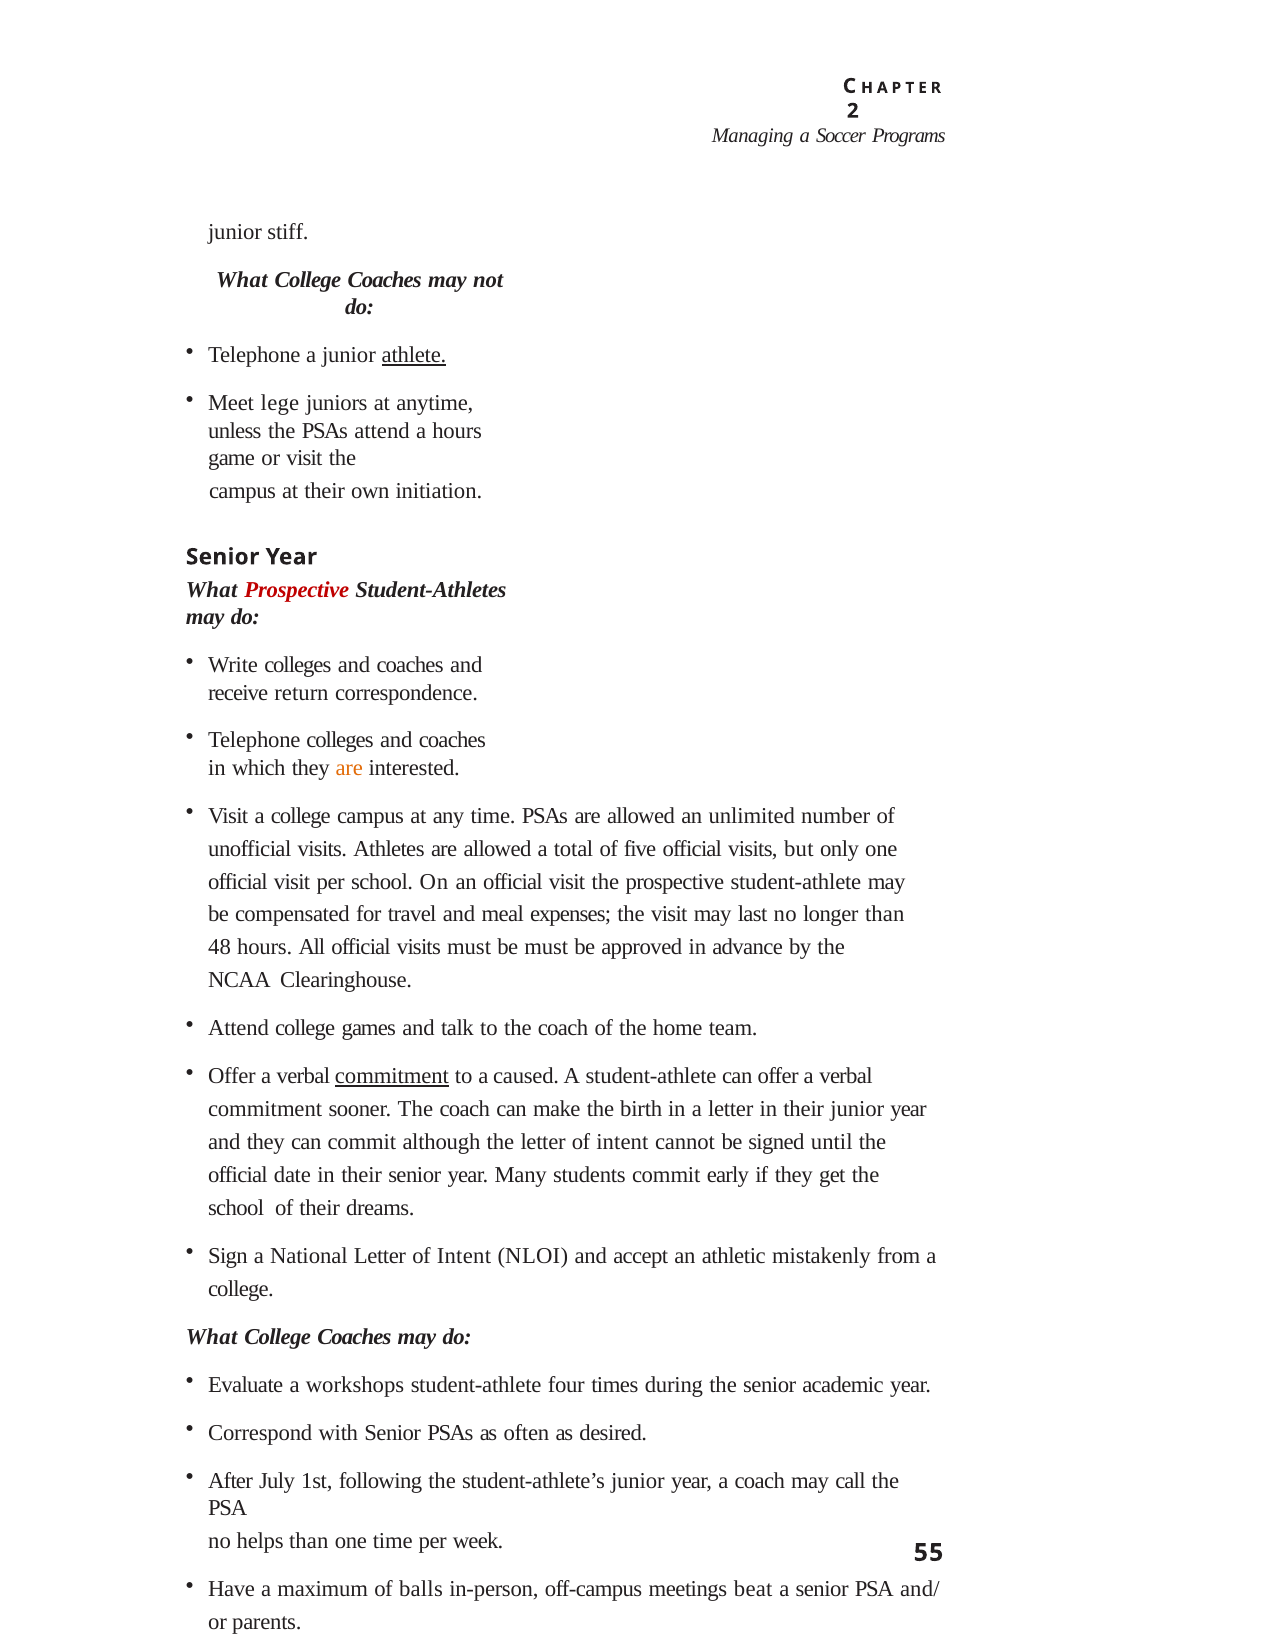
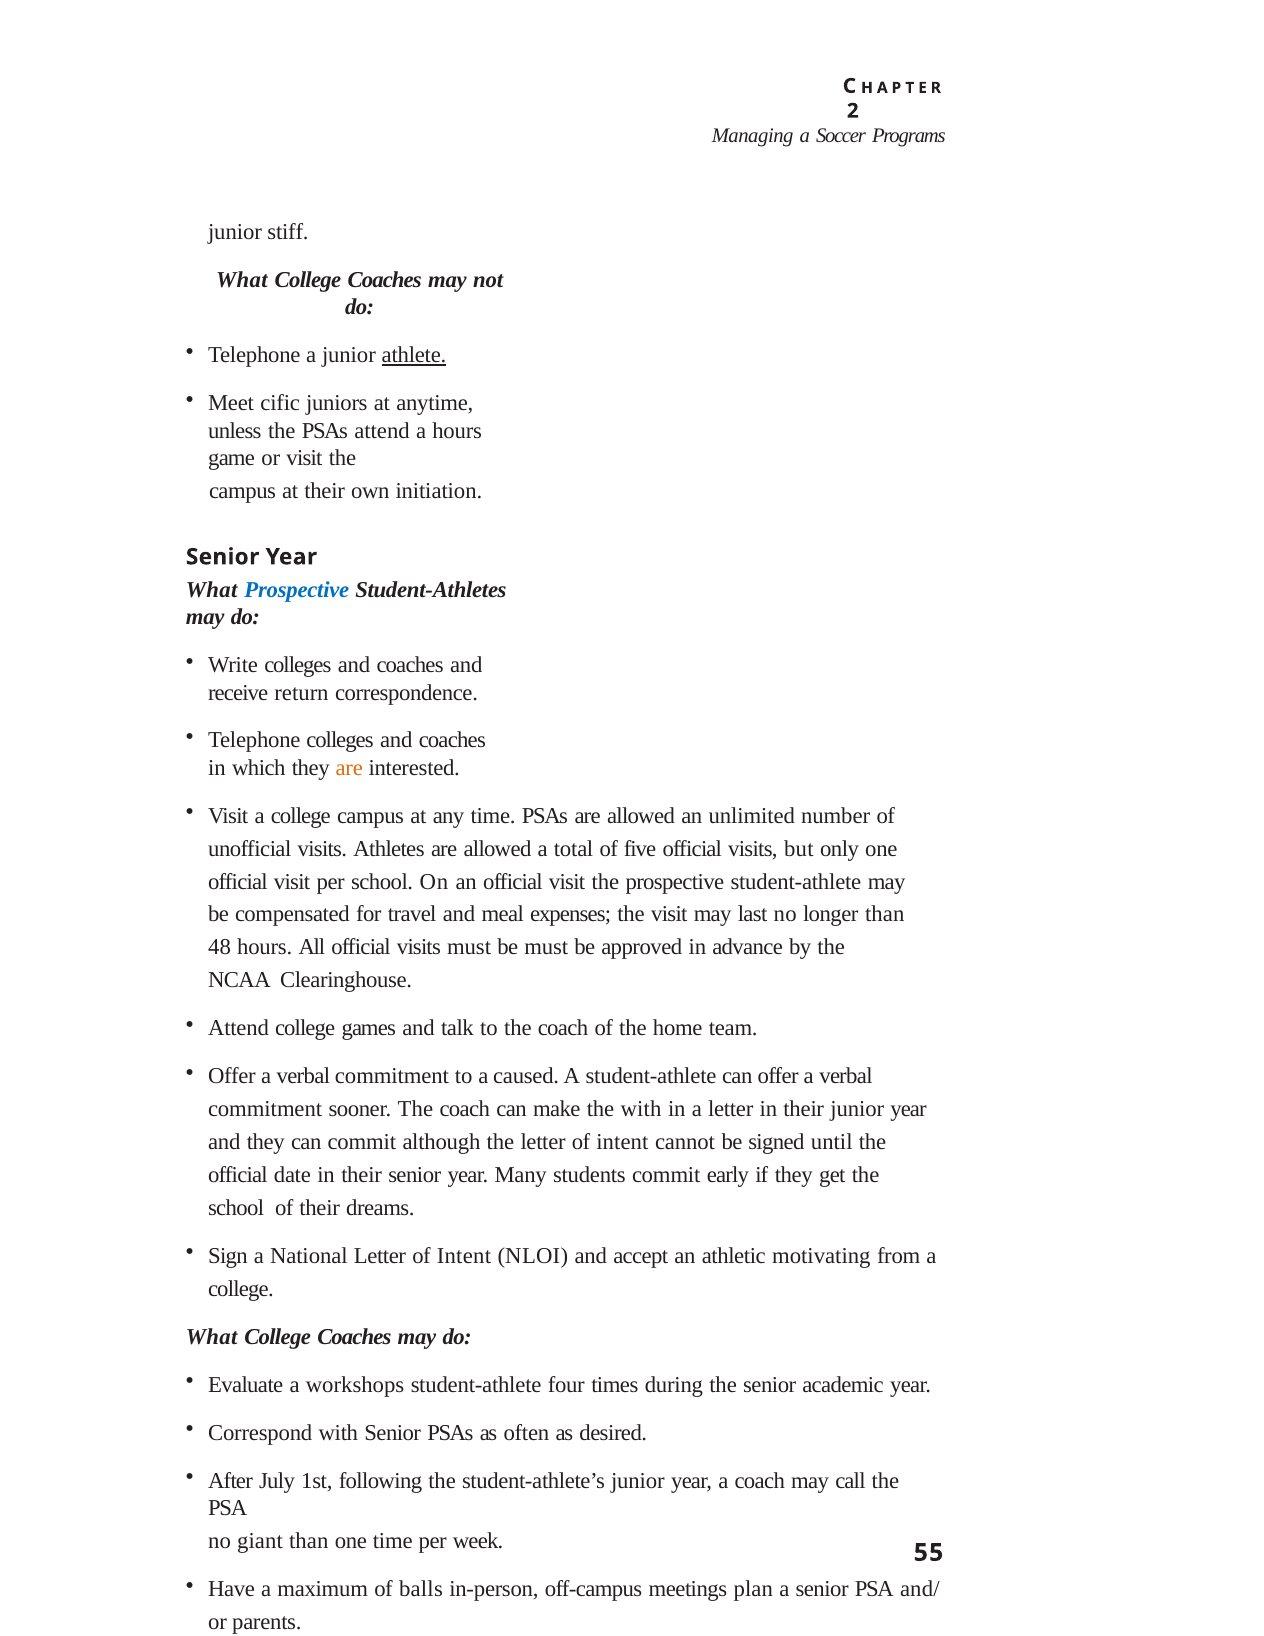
lege: lege -> cific
Prospective at (297, 590) colour: red -> blue
commitment at (392, 1076) underline: present -> none
the birth: birth -> with
mistakenly: mistakenly -> motivating
helps: helps -> giant
beat: beat -> plan
